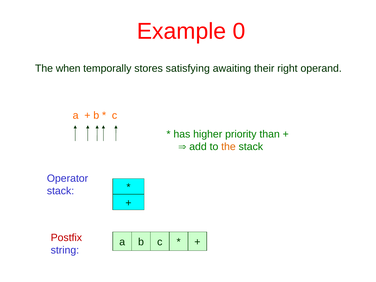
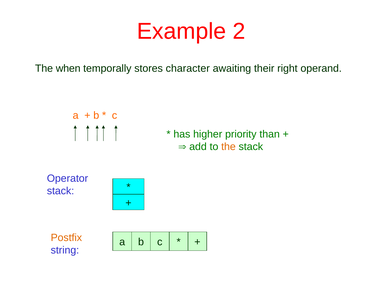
0: 0 -> 2
satisfying: satisfying -> character
Postfix colour: red -> orange
